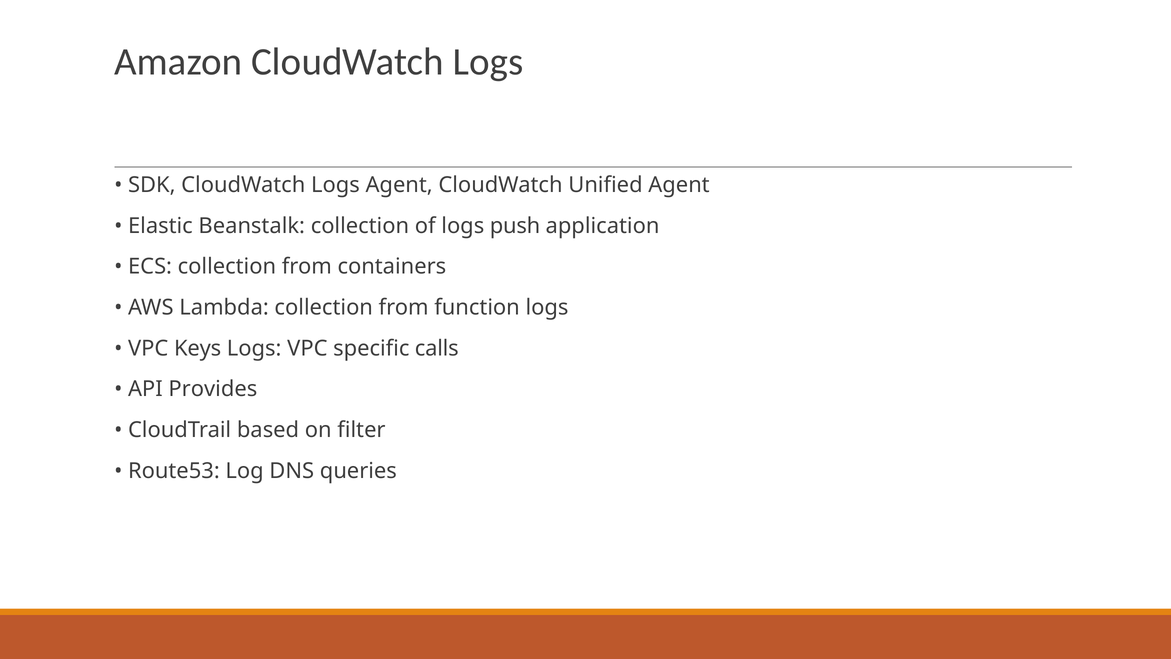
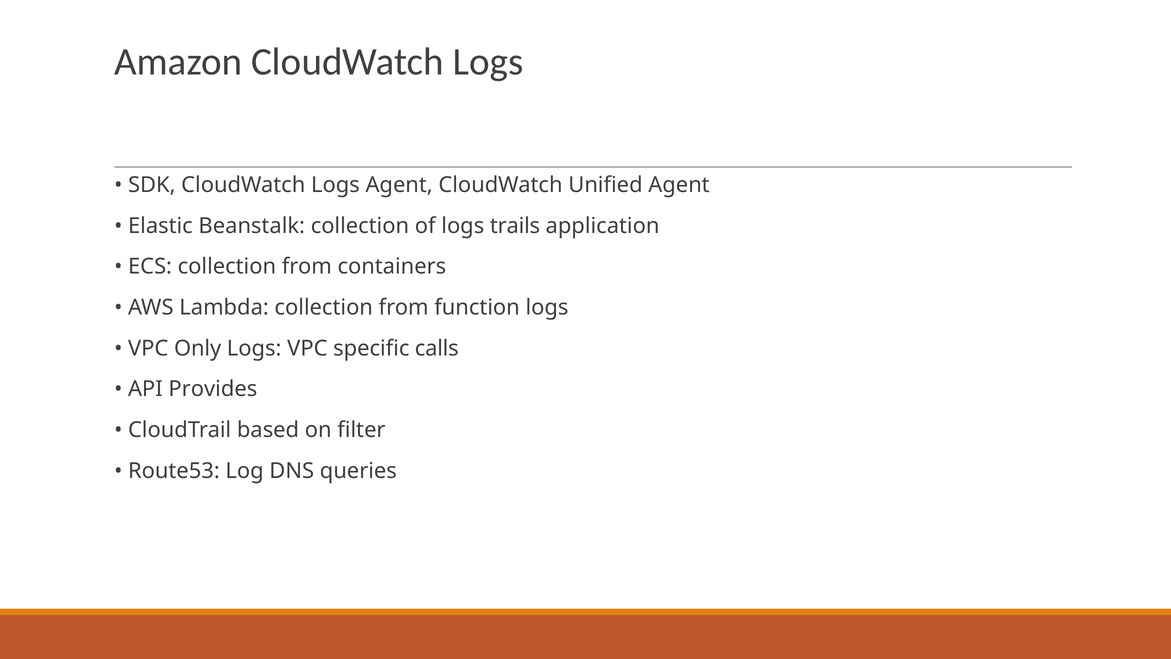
push: push -> trails
Keys: Keys -> Only
